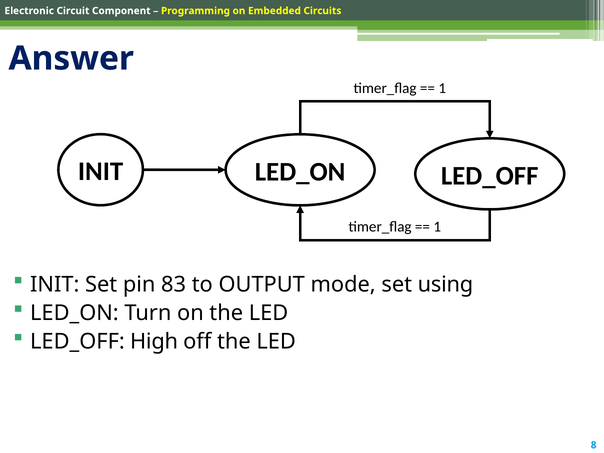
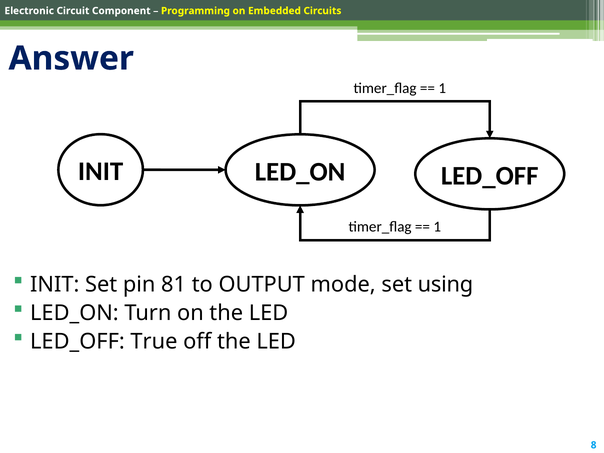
83: 83 -> 81
High: High -> True
